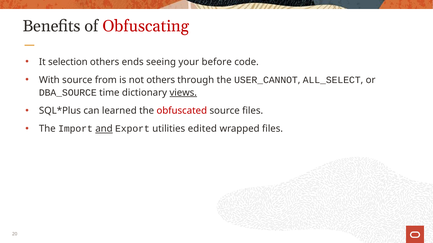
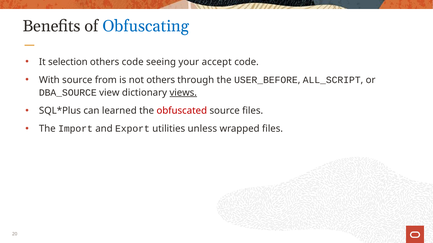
Obfuscating colour: red -> blue
others ends: ends -> code
before: before -> accept
USER_CANNOT: USER_CANNOT -> USER_BEFORE
ALL_SELECT: ALL_SELECT -> ALL_SCRIPT
time: time -> view
and underline: present -> none
edited: edited -> unless
